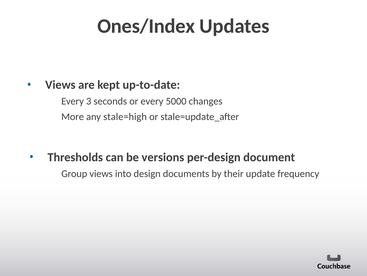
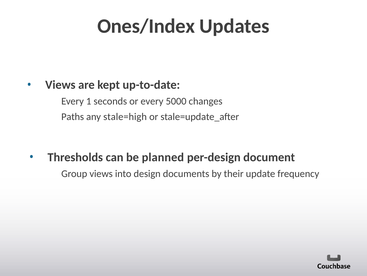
3: 3 -> 1
More: More -> Paths
versions: versions -> planned
